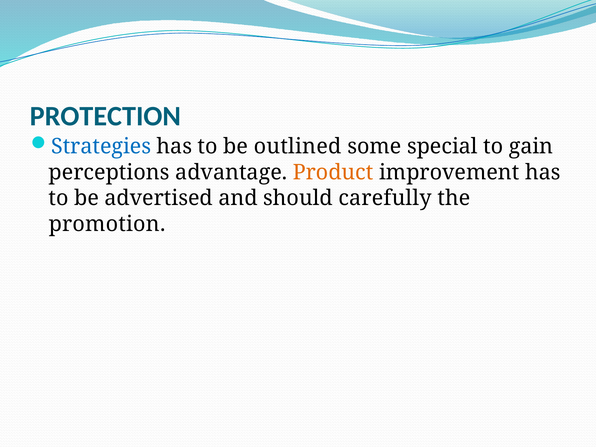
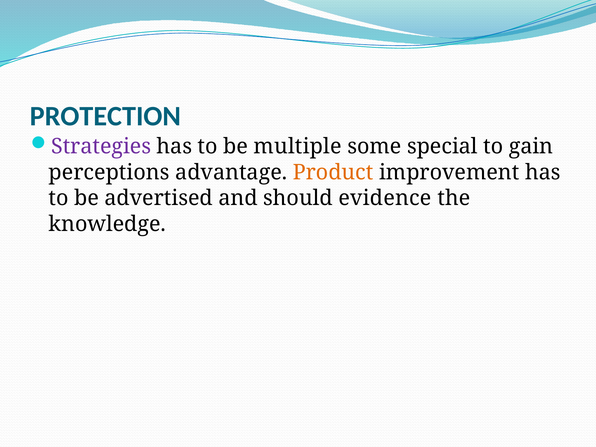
Strategies colour: blue -> purple
outlined: outlined -> multiple
carefully: carefully -> evidence
promotion: promotion -> knowledge
